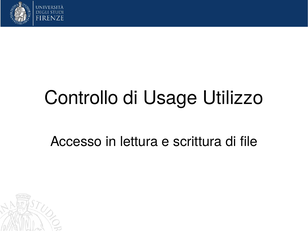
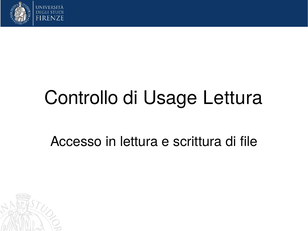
Usage Utilizzo: Utilizzo -> Lettura
